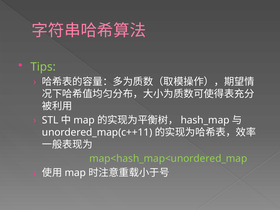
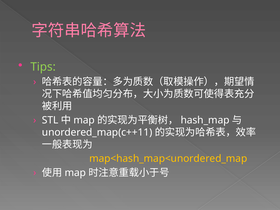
map<hash_map<unordered_map colour: light green -> yellow
